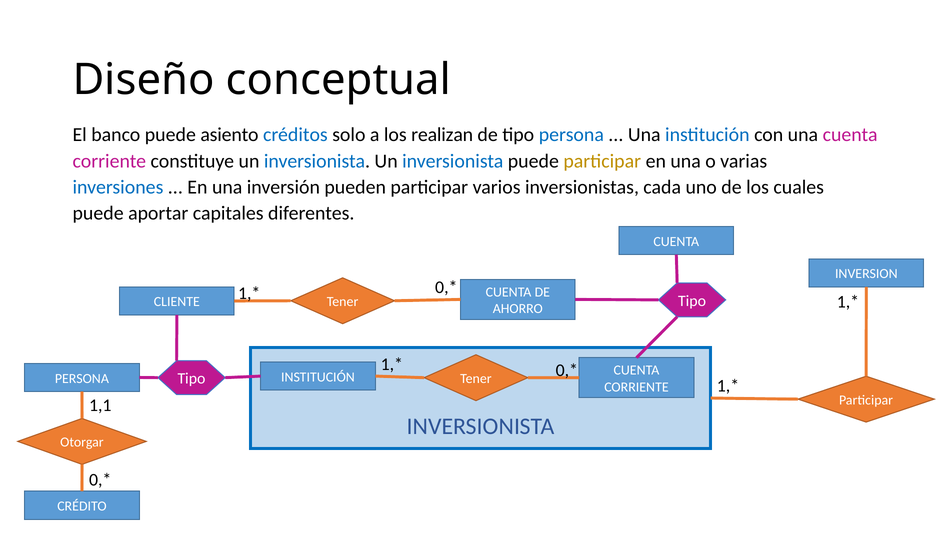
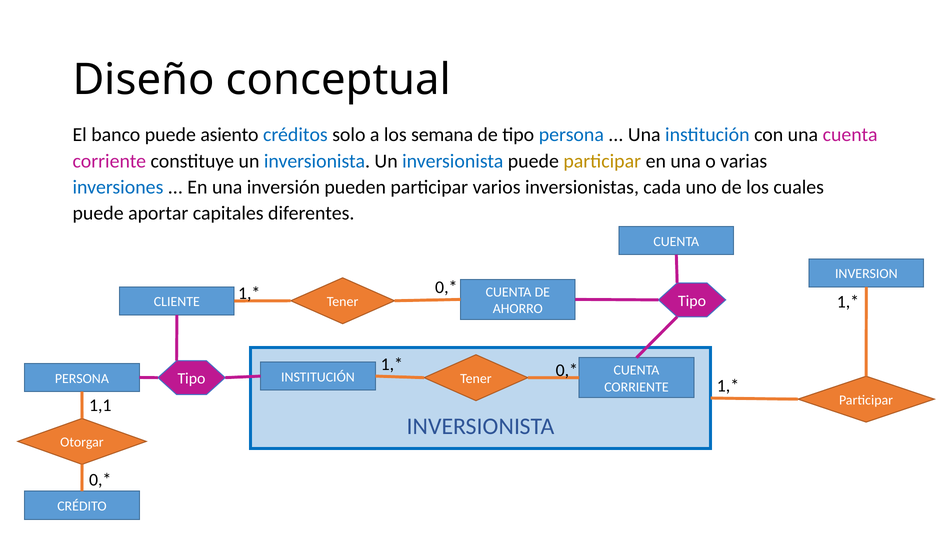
realizan: realizan -> semana
